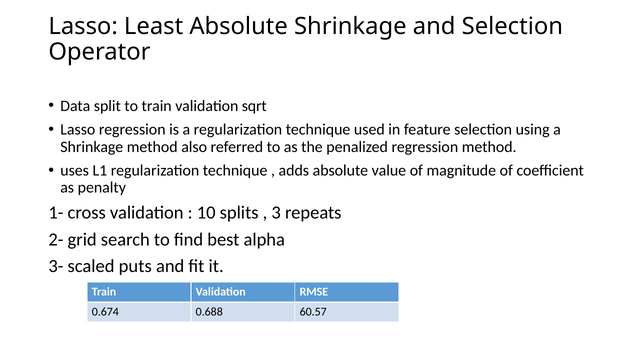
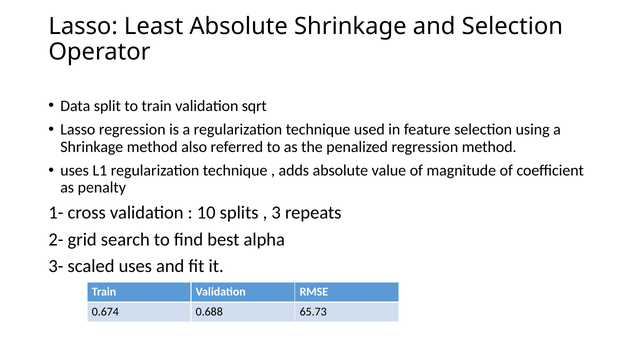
scaled puts: puts -> uses
60.57: 60.57 -> 65.73
